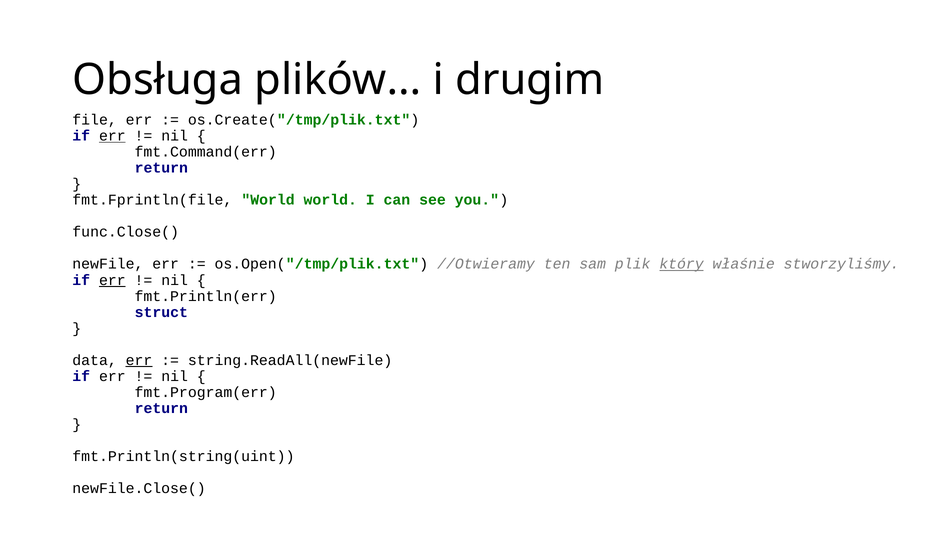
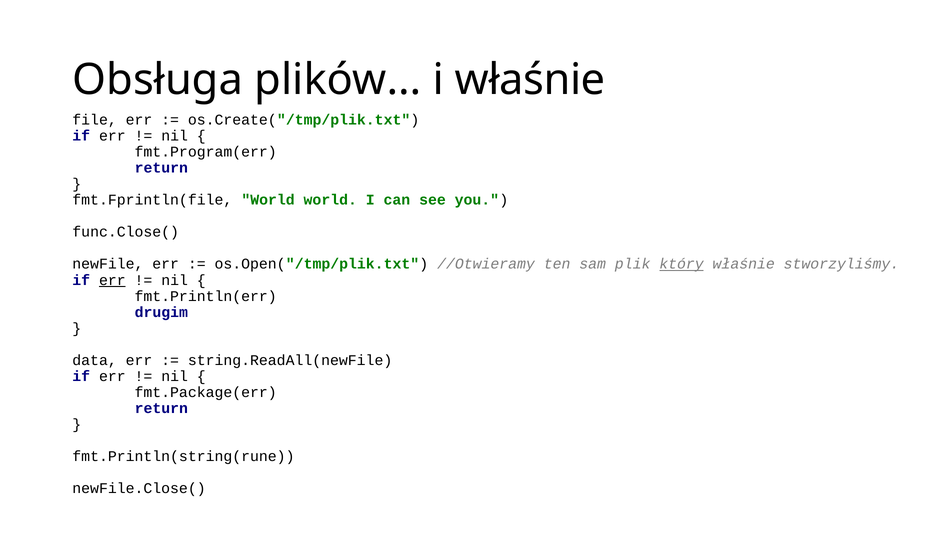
i drugim: drugim -> właśnie
err at (112, 136) underline: present -> none
fmt.Command(err: fmt.Command(err -> fmt.Program(err
struct: struct -> drugim
err at (139, 360) underline: present -> none
fmt.Program(err: fmt.Program(err -> fmt.Package(err
fmt.Println(string(uint: fmt.Println(string(uint -> fmt.Println(string(rune
